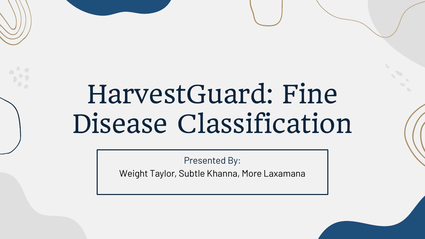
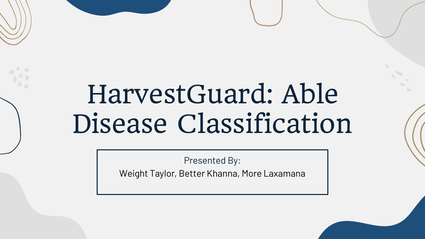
Fine: Fine -> Able
Subtle: Subtle -> Better
